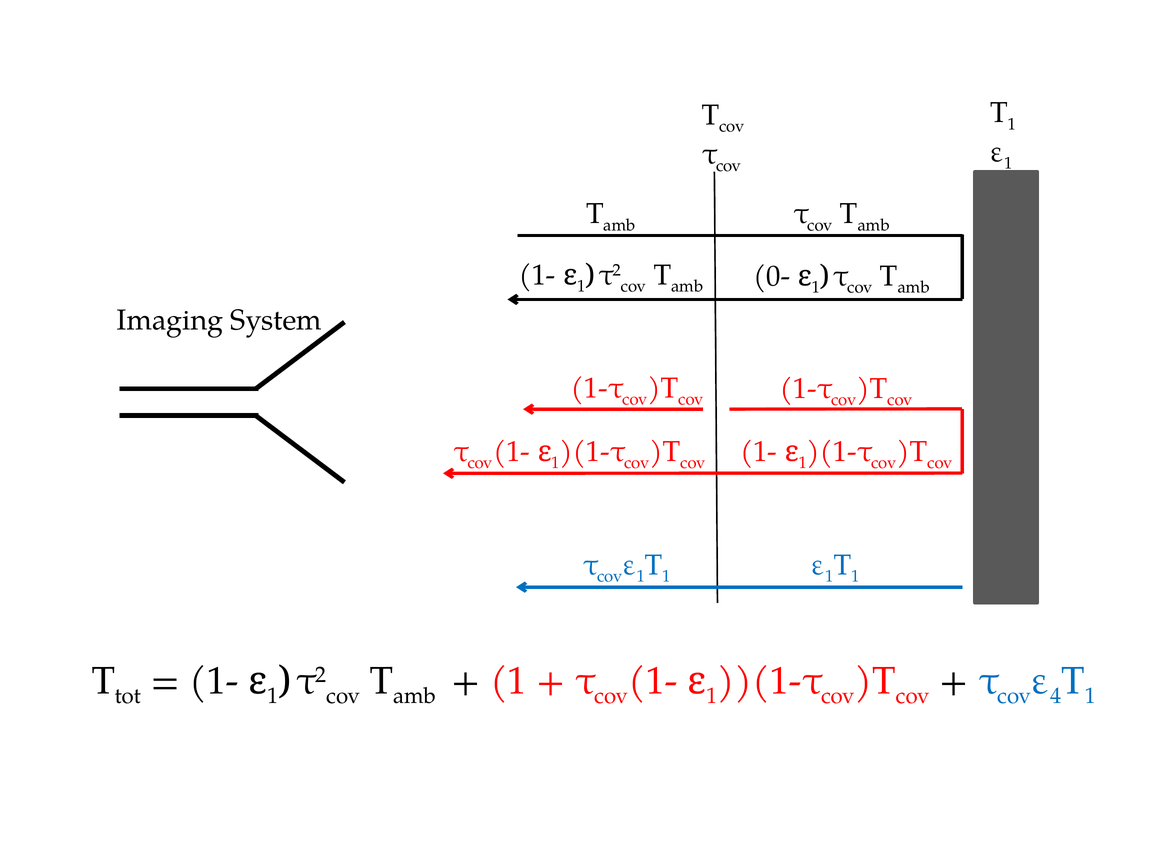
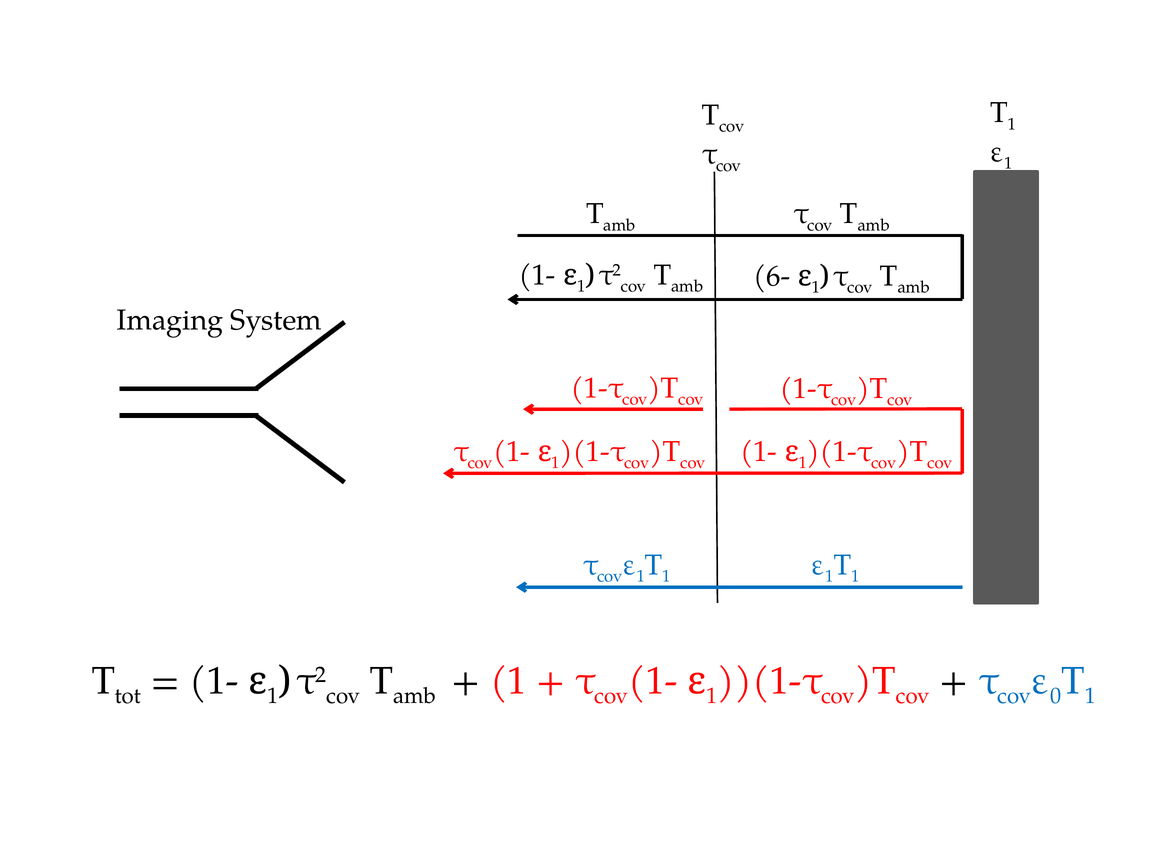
0-: 0- -> 6-
4: 4 -> 0
